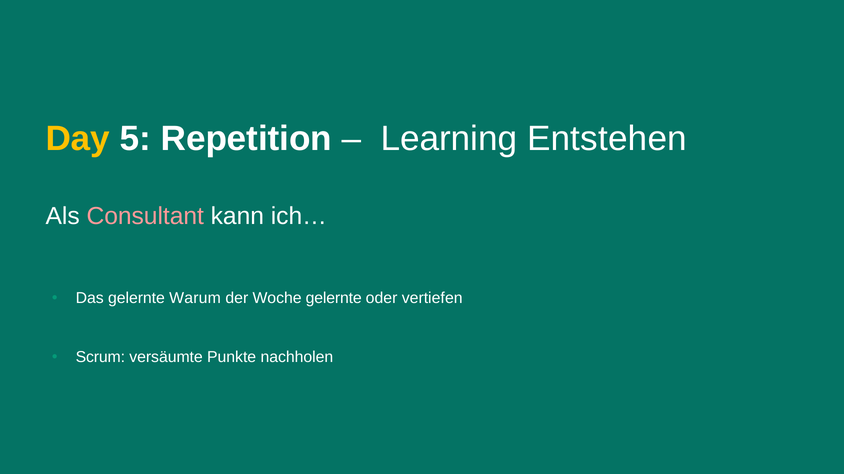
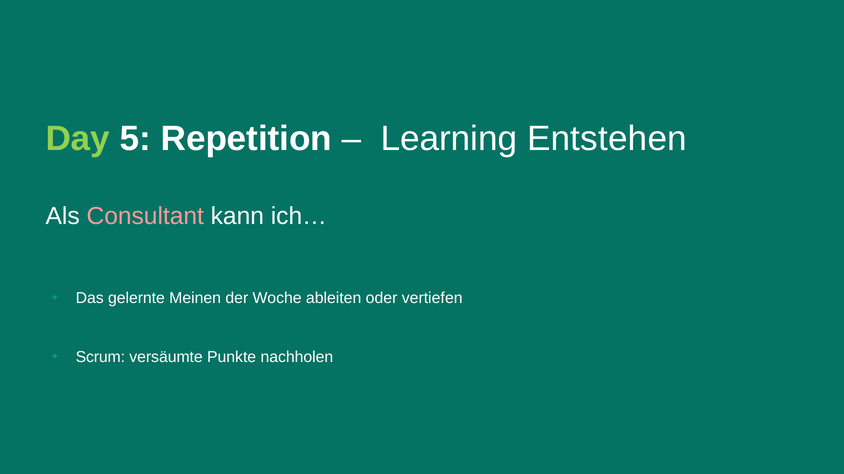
Day colour: yellow -> light green
Warum: Warum -> Meinen
Woche gelernte: gelernte -> ableiten
